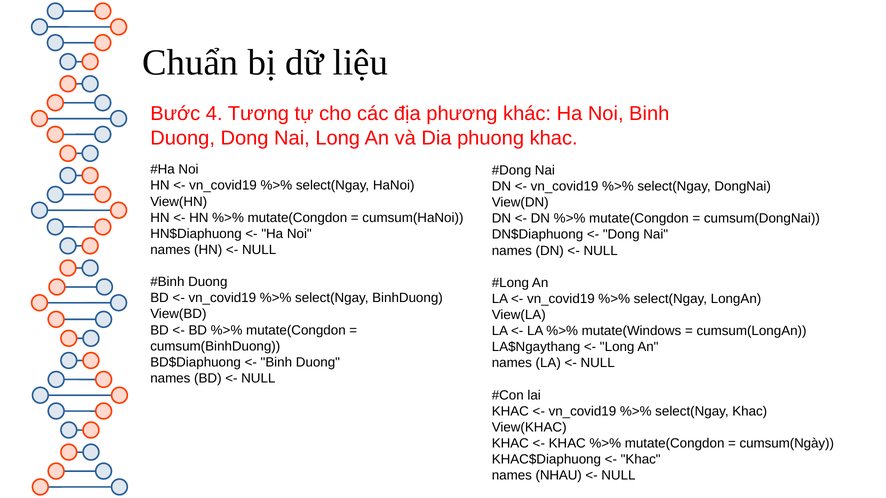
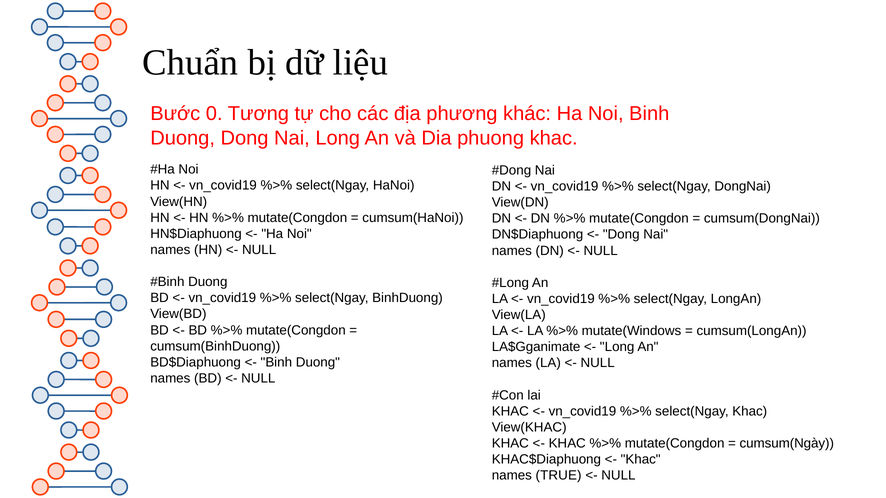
4: 4 -> 0
LA$Ngaythang: LA$Ngaythang -> LA$Gganimate
NHAU: NHAU -> TRUE
